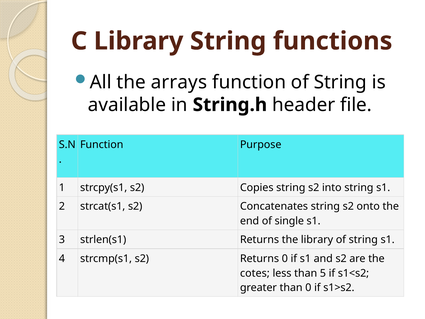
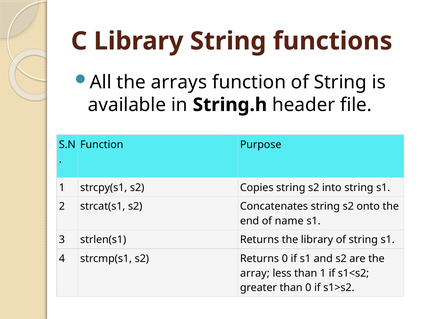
single: single -> name
cotes: cotes -> array
than 5: 5 -> 1
